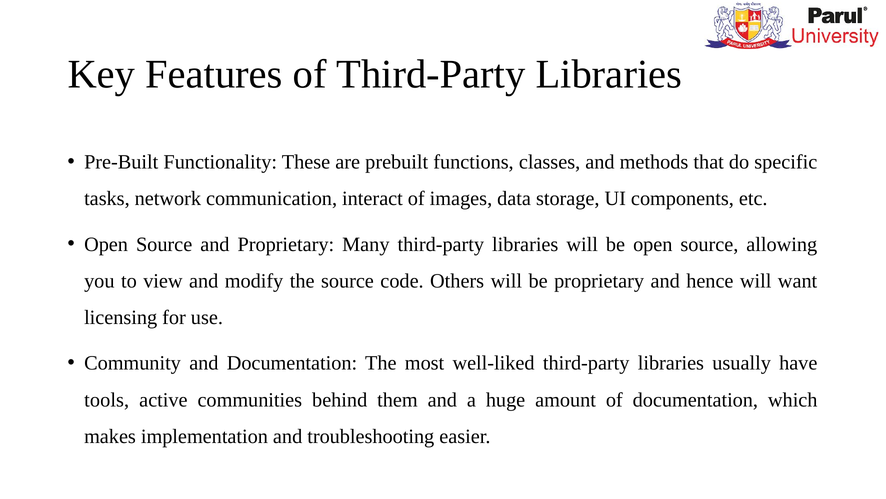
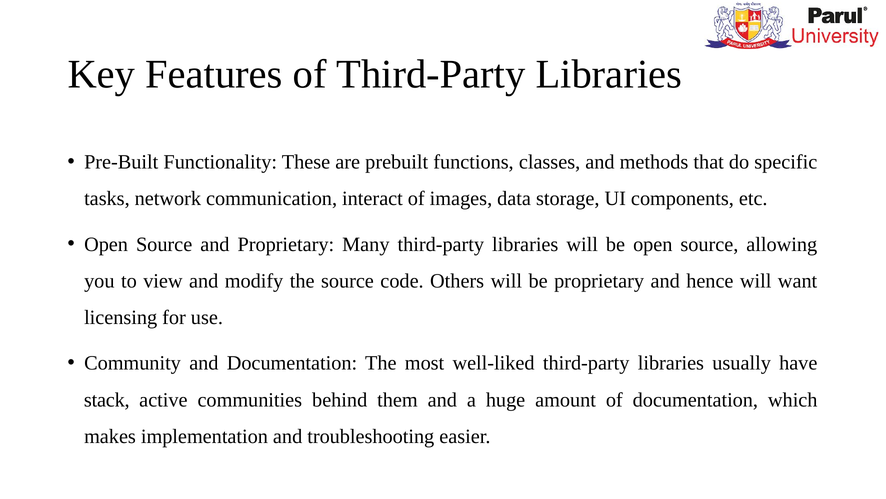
tools: tools -> stack
